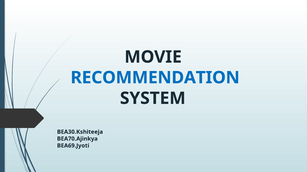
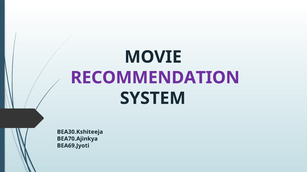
RECOMMENDATION colour: blue -> purple
